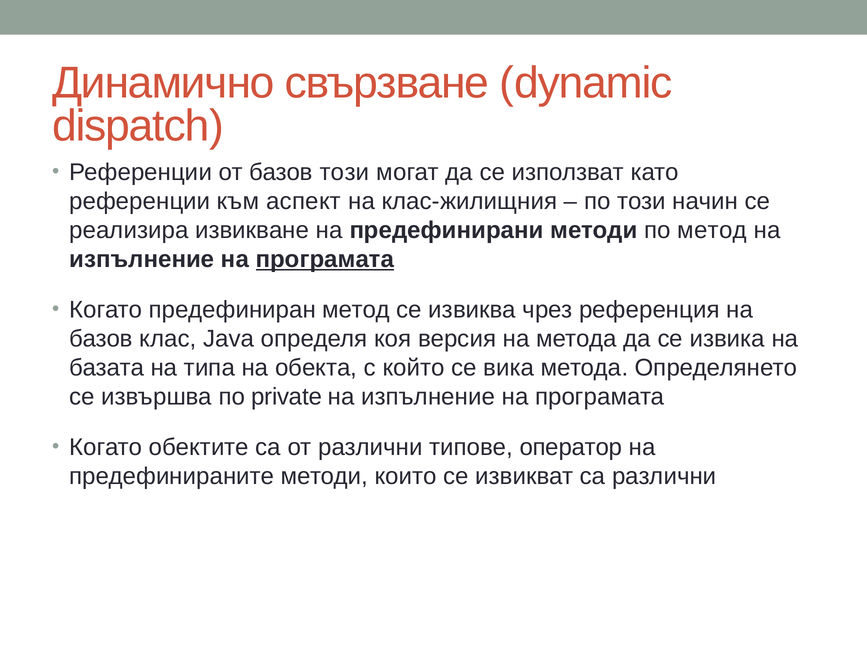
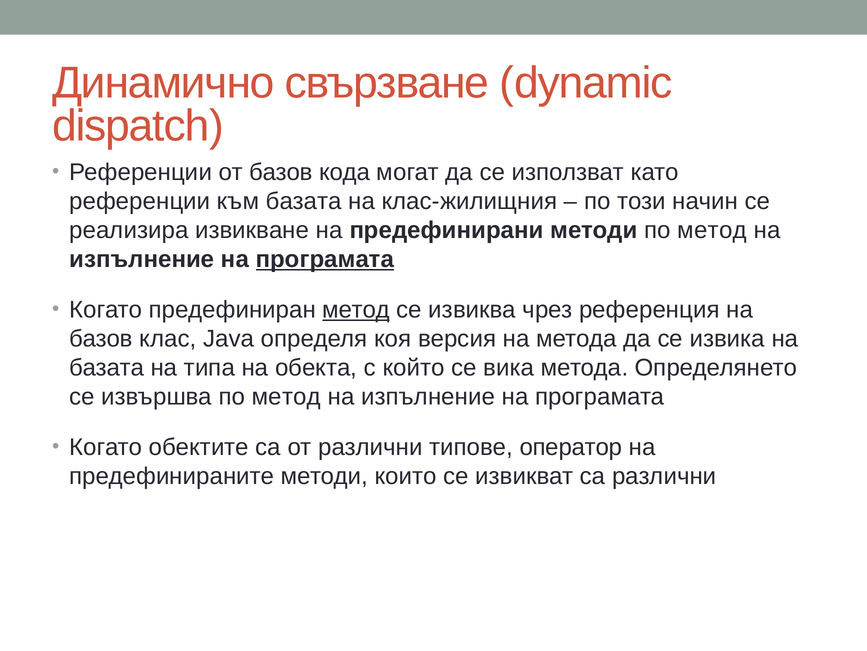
базов този: този -> кода
към аспект: аспект -> базата
метод at (356, 310) underline: none -> present
извършва по private: private -> метод
